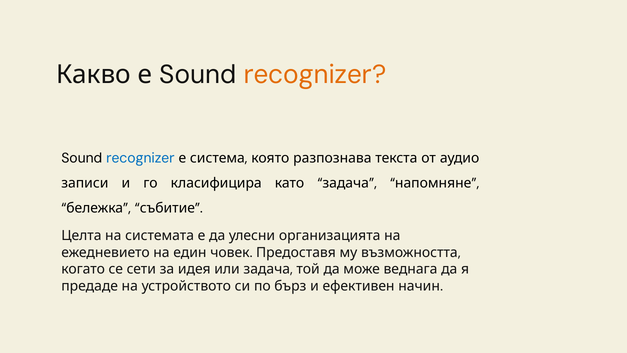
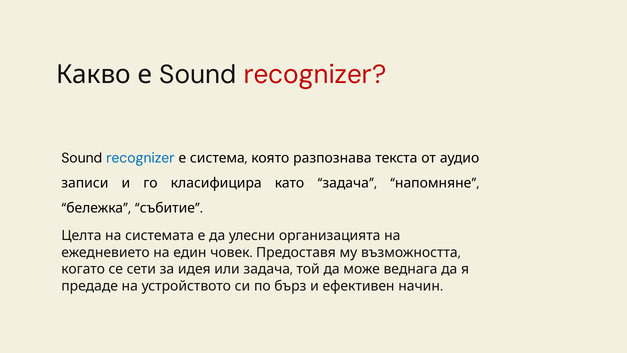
recognizer at (315, 74) colour: orange -> red
